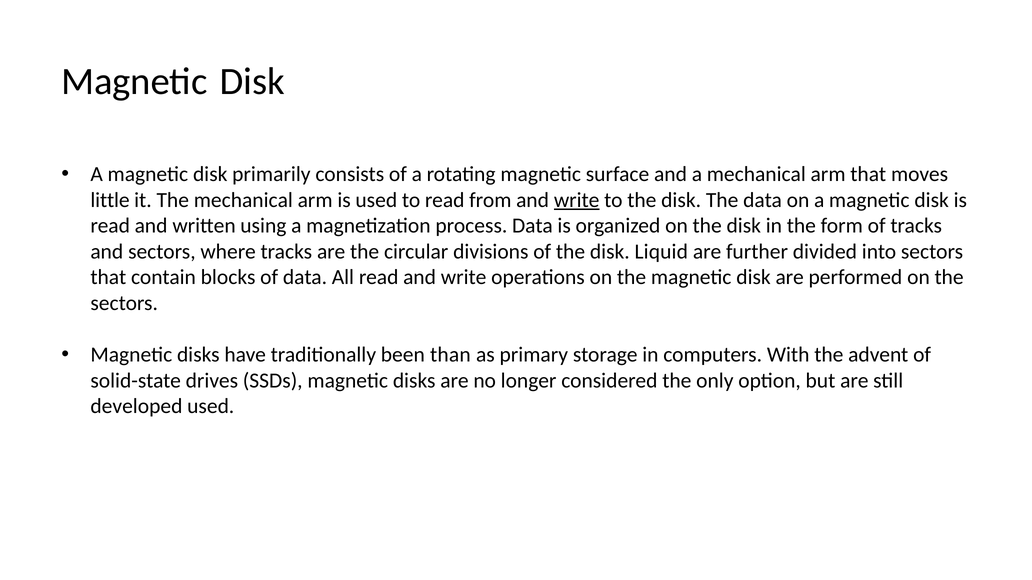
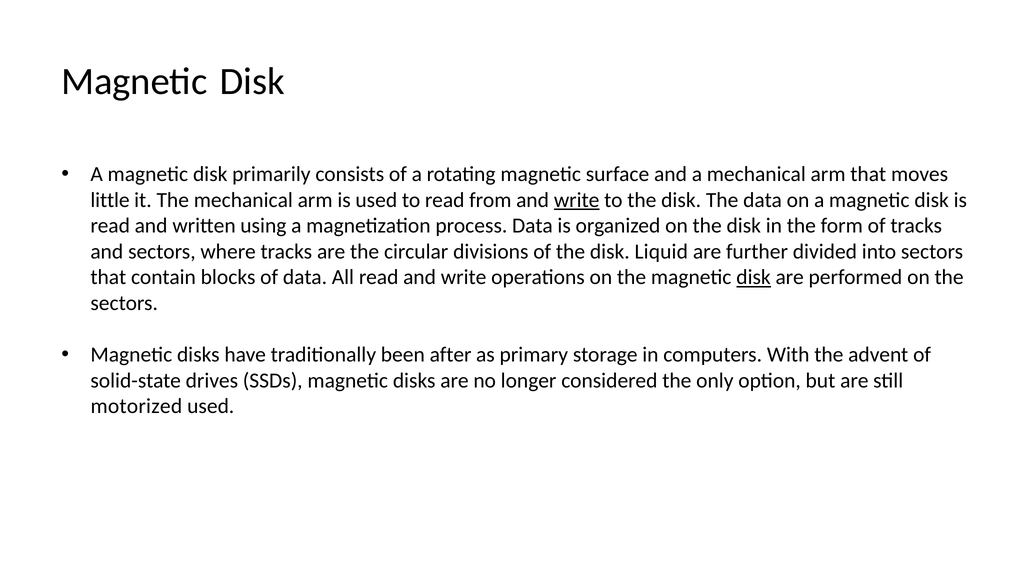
disk at (754, 278) underline: none -> present
than: than -> after
developed: developed -> motorized
